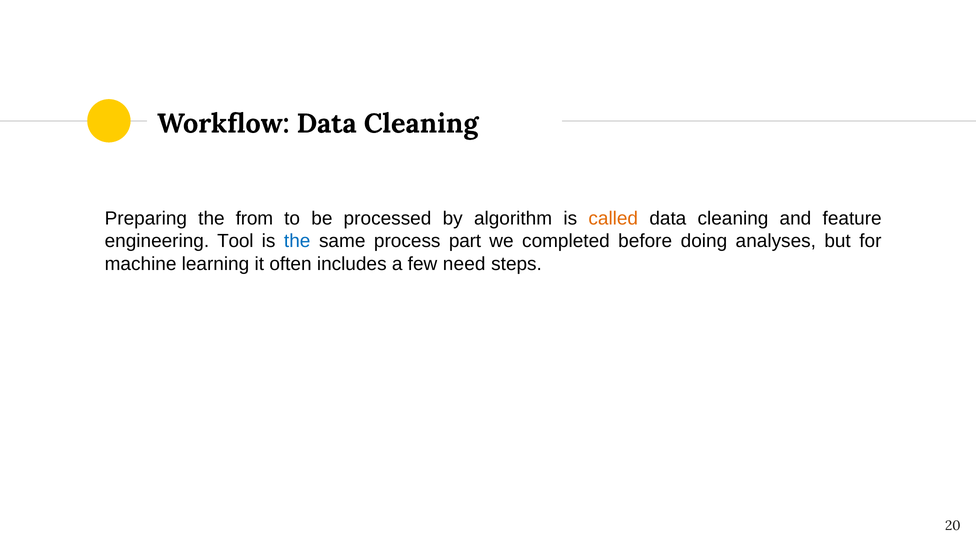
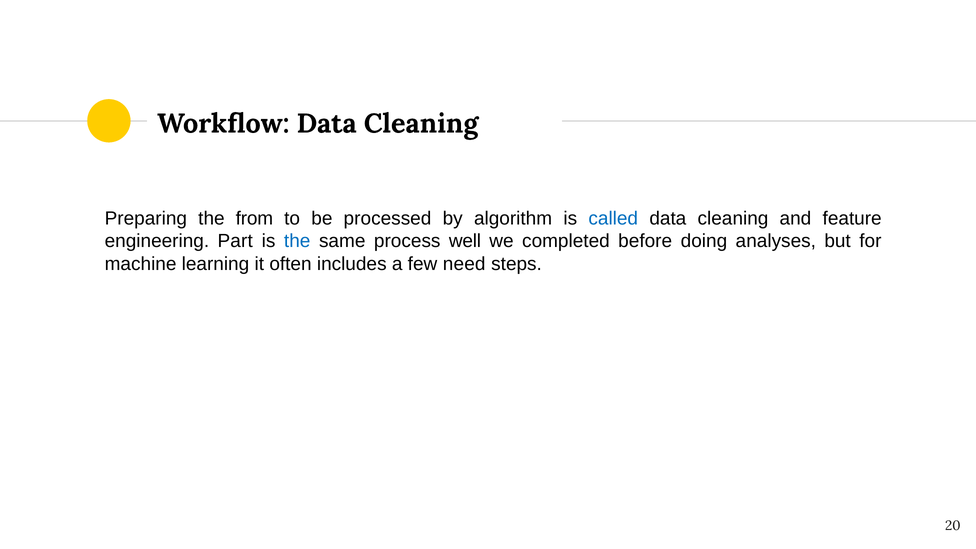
called colour: orange -> blue
Tool: Tool -> Part
part: part -> well
